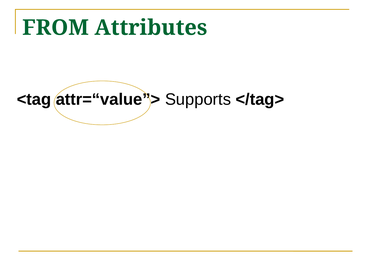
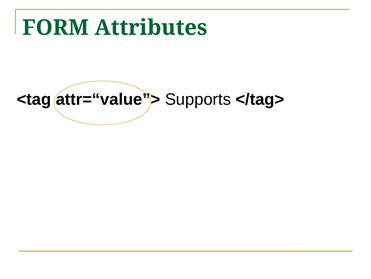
FROM: FROM -> FORM
